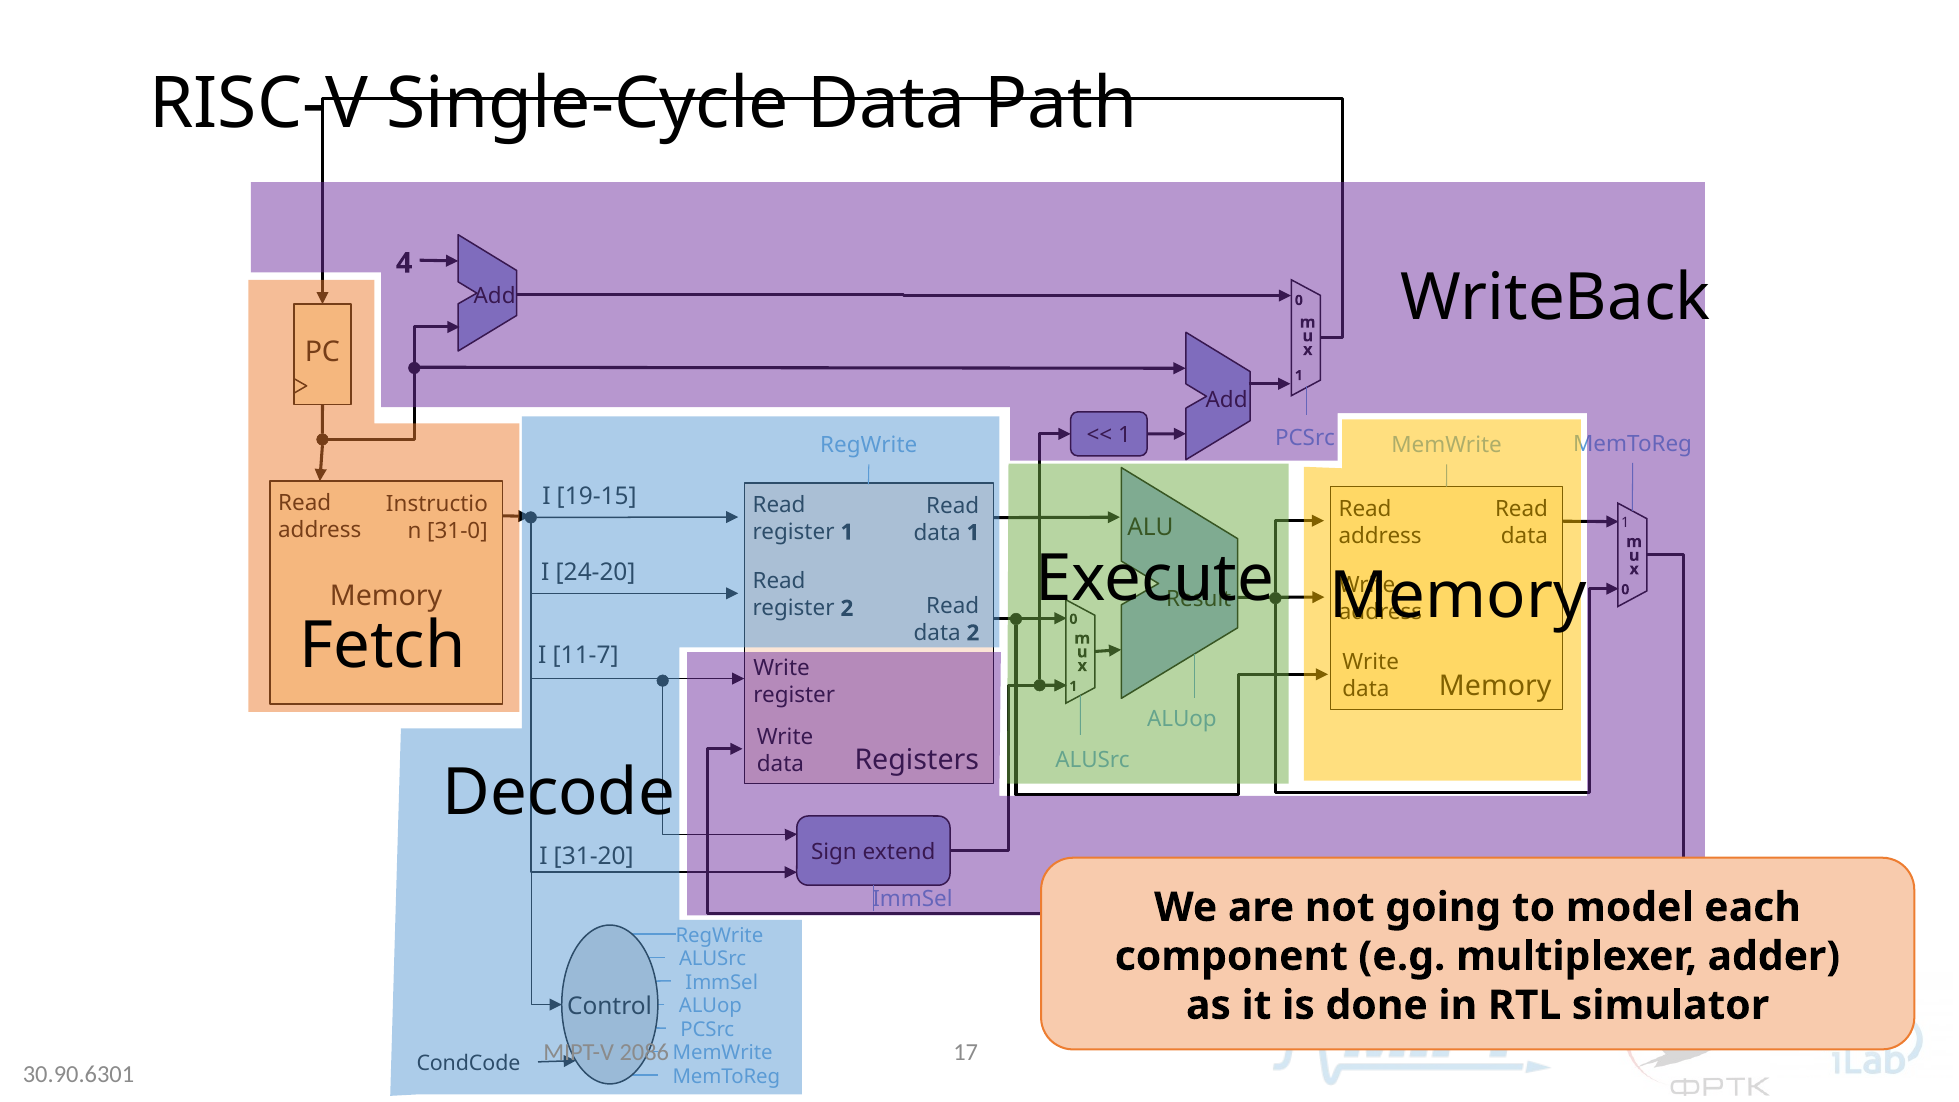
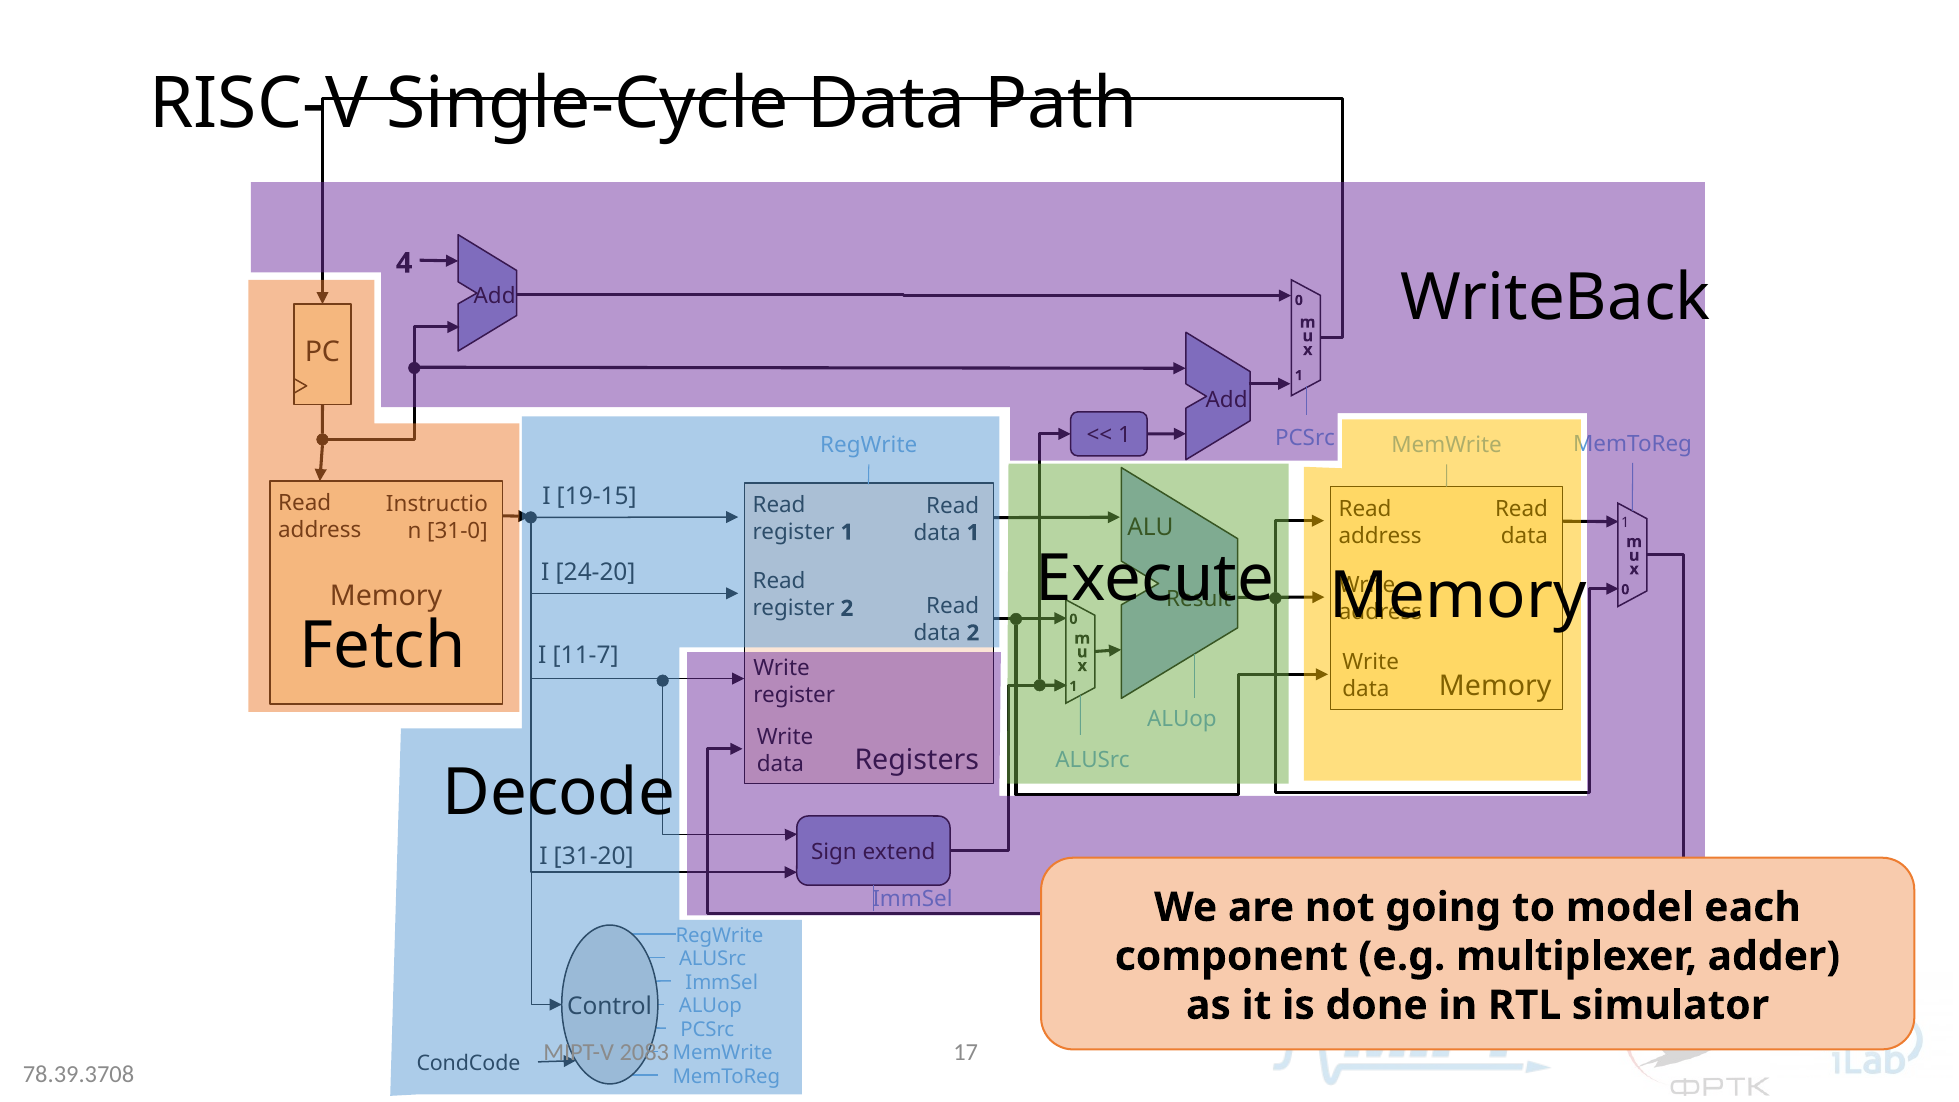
2086: 2086 -> 2083
30.90.6301: 30.90.6301 -> 78.39.3708
